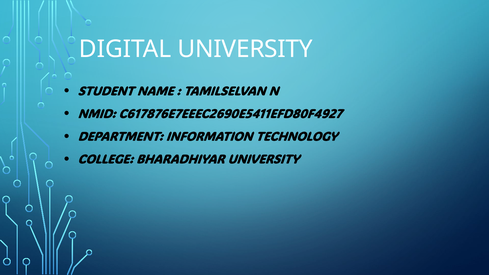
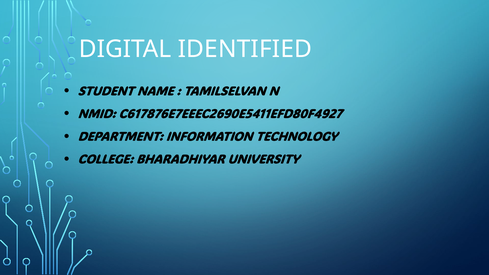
DIGITAL UNIVERSITY: UNIVERSITY -> IDENTIFIED
